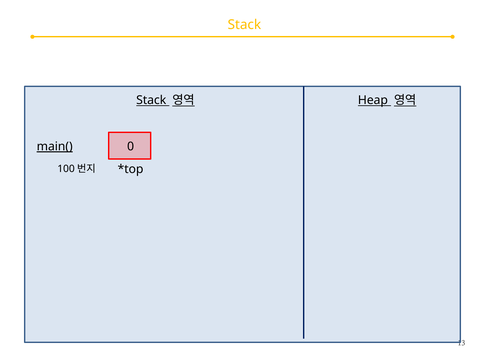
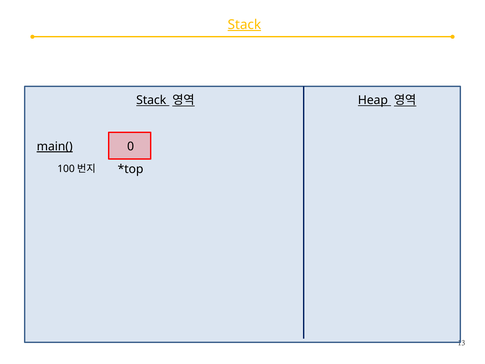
Stack at (244, 25) underline: none -> present
